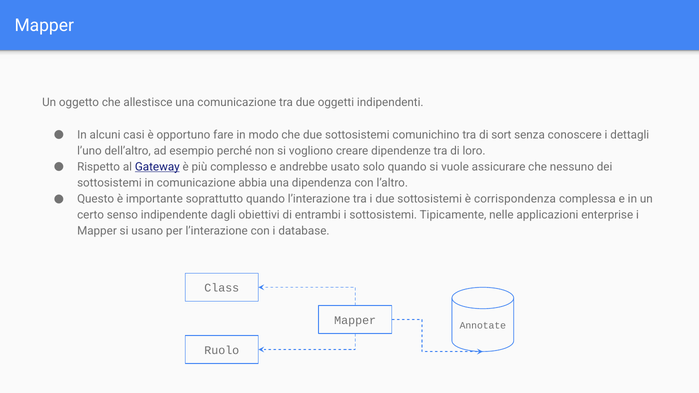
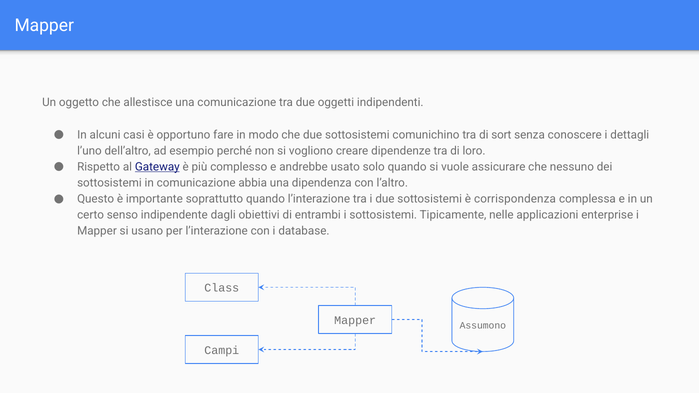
Annotate: Annotate -> Assumono
Ruolo: Ruolo -> Campi
